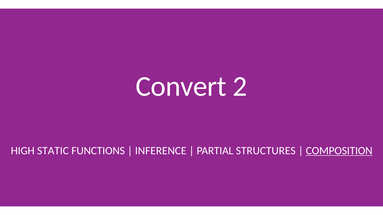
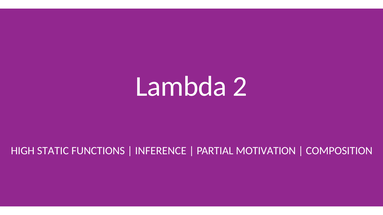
Convert: Convert -> Lambda
STRUCTURES: STRUCTURES -> MOTIVATION
COMPOSITION underline: present -> none
